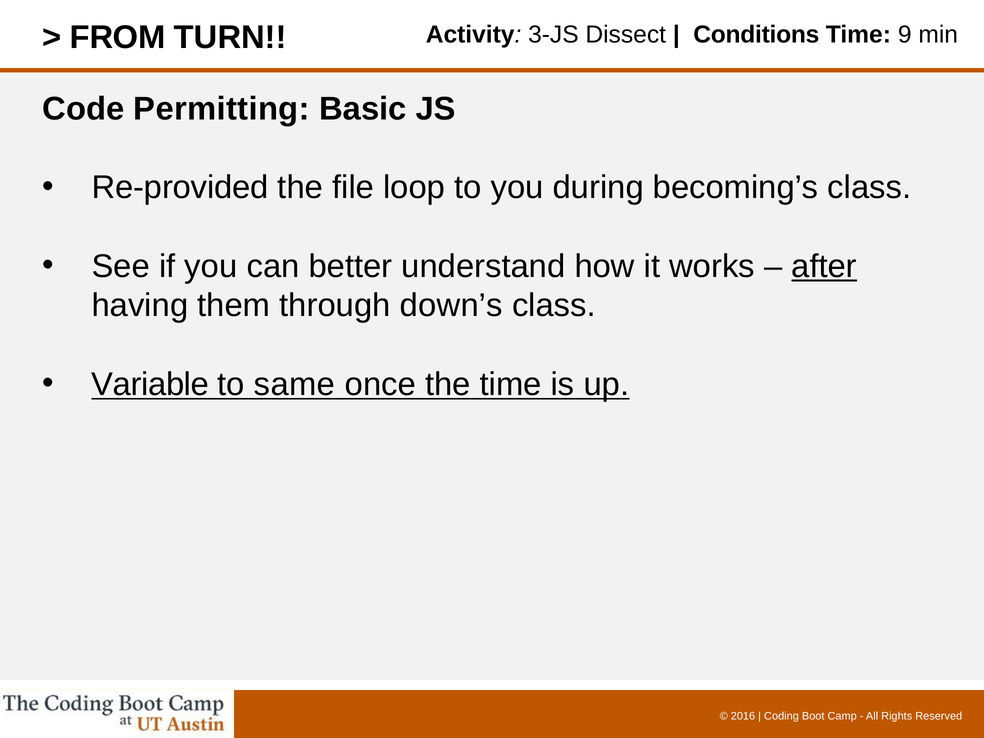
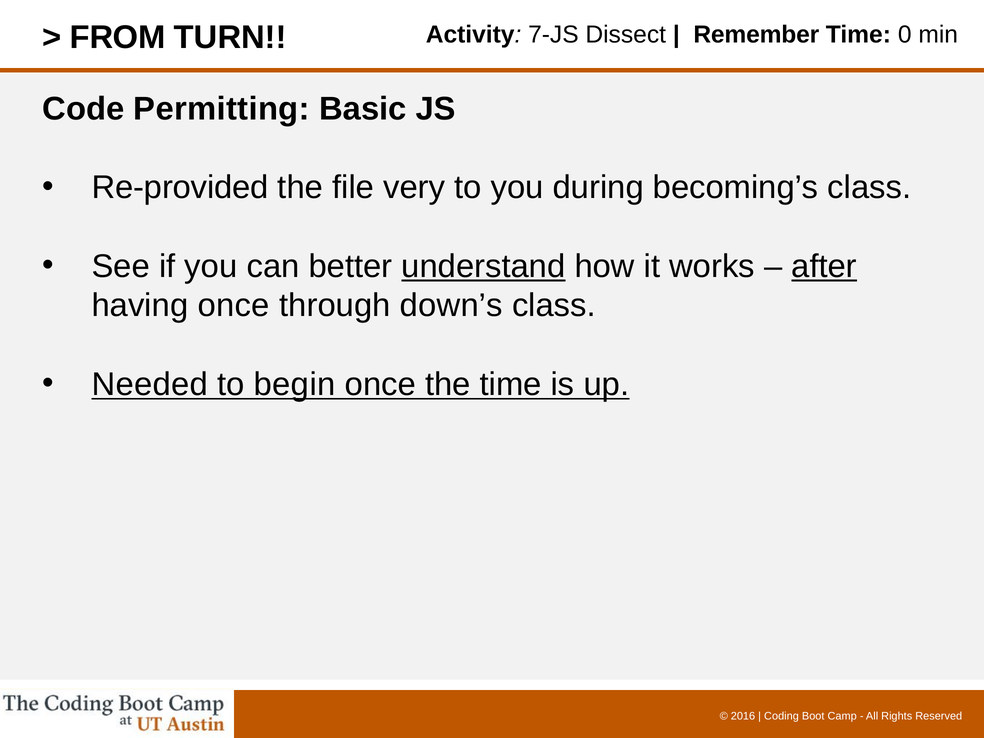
3-JS: 3-JS -> 7-JS
Conditions: Conditions -> Remember
9: 9 -> 0
loop: loop -> very
understand underline: none -> present
having them: them -> once
Variable: Variable -> Needed
same: same -> begin
